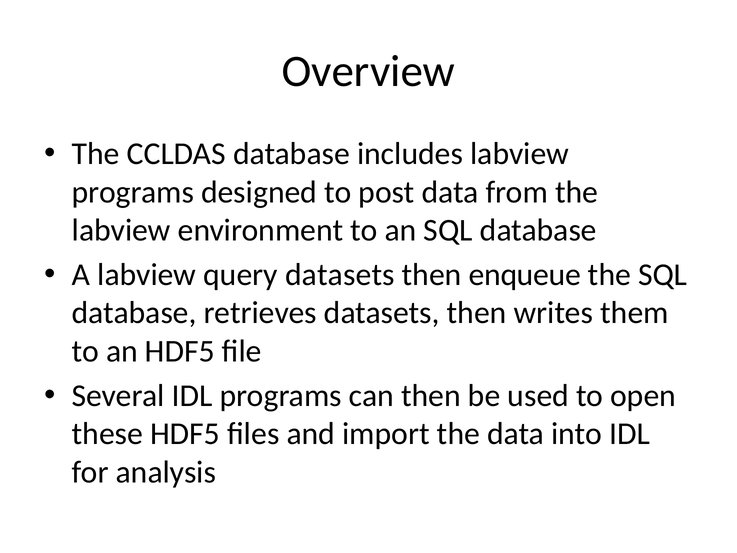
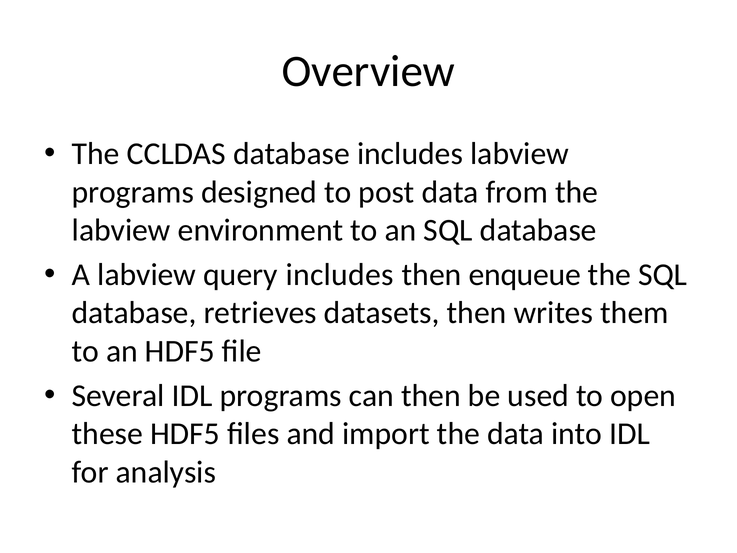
query datasets: datasets -> includes
